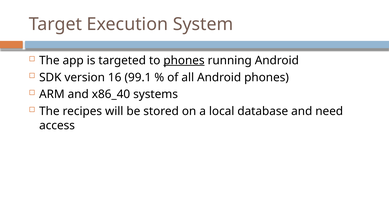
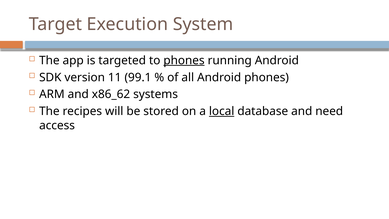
16: 16 -> 11
x86_40: x86_40 -> x86_62
local underline: none -> present
